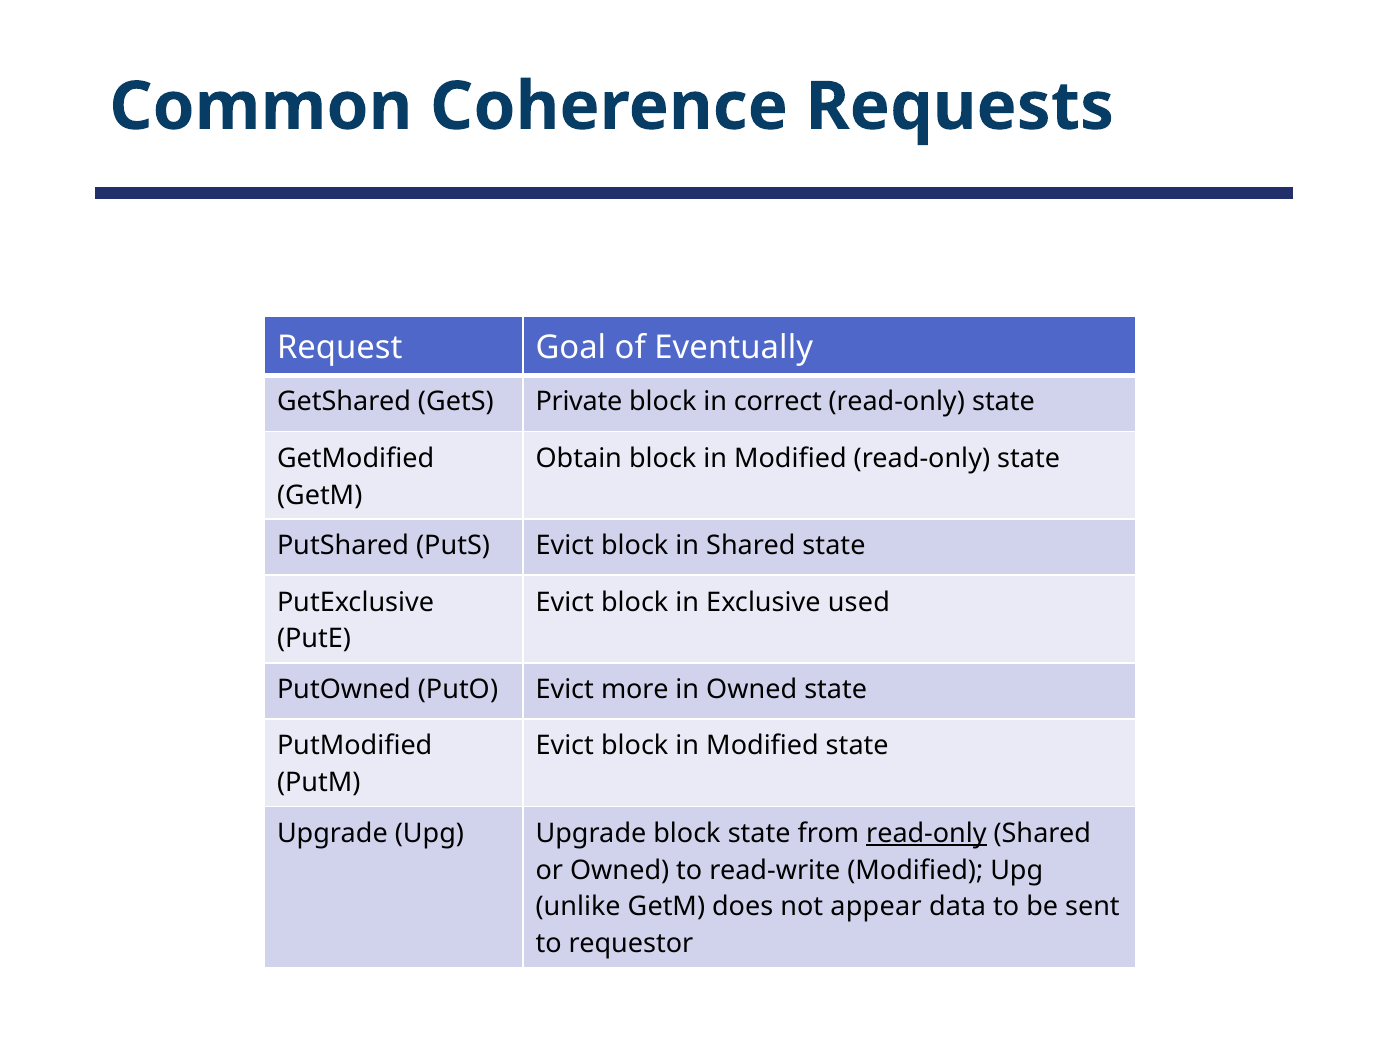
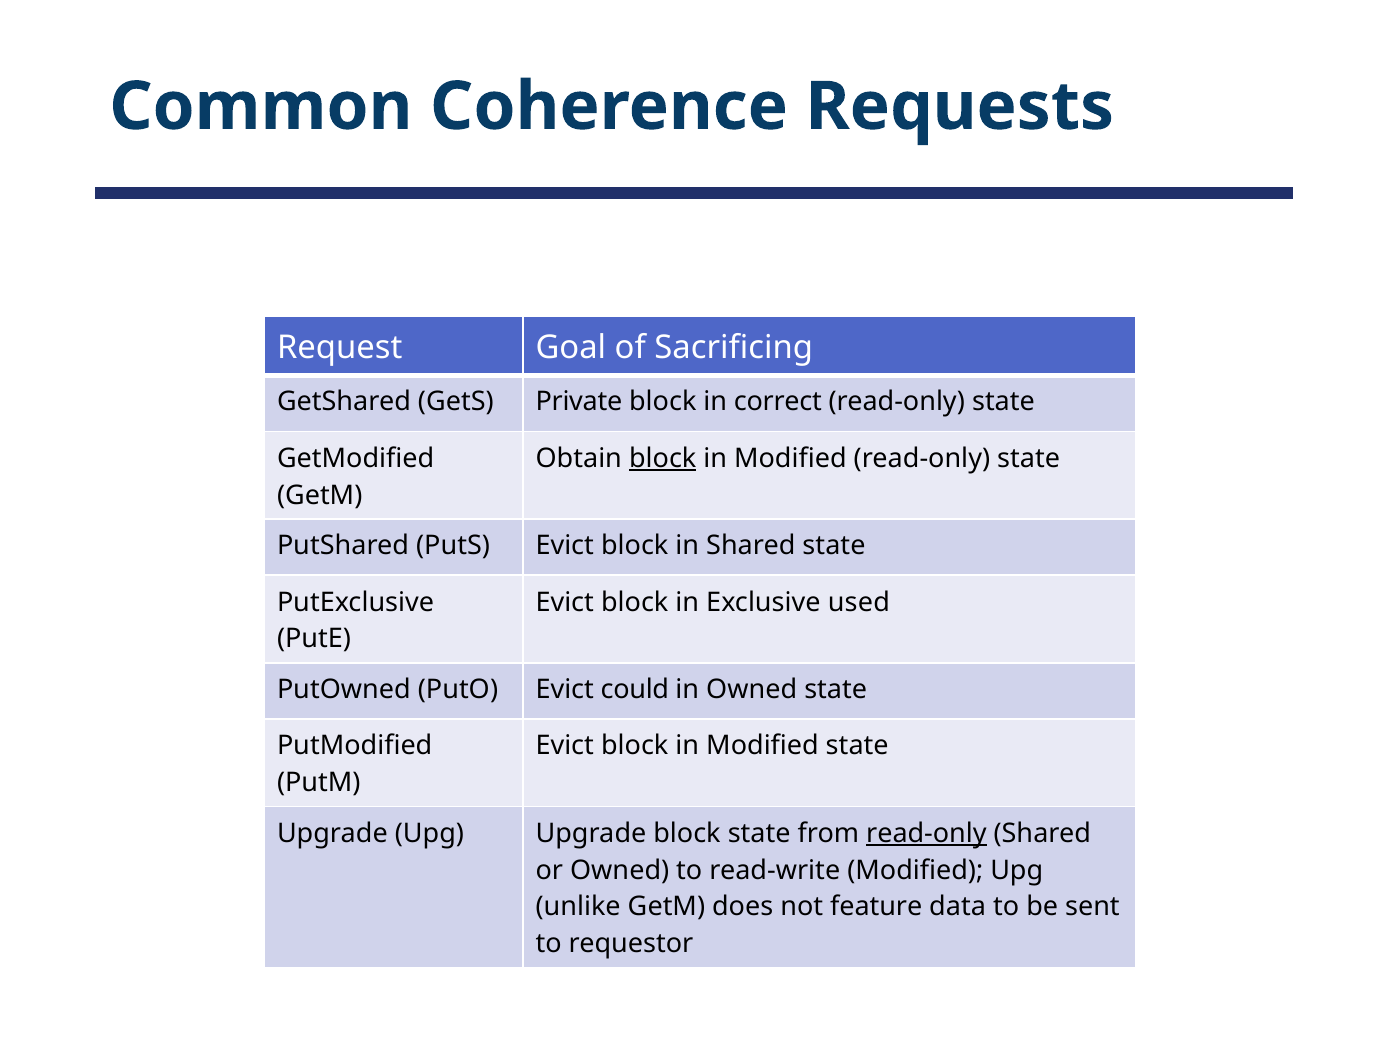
Eventually: Eventually -> Sacrificing
block at (663, 458) underline: none -> present
more: more -> could
appear: appear -> feature
